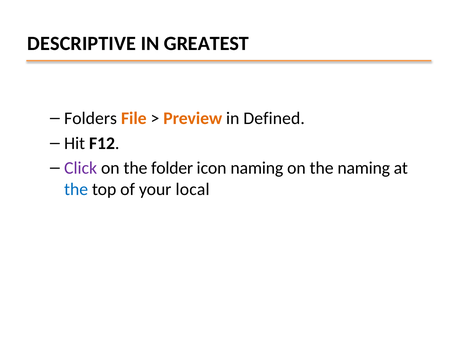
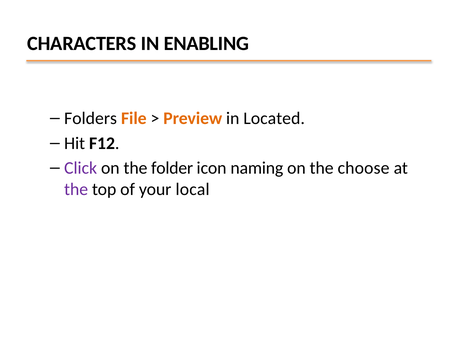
DESCRIPTIVE: DESCRIPTIVE -> CHARACTERS
GREATEST: GREATEST -> ENABLING
Defined: Defined -> Located
the naming: naming -> choose
the at (76, 189) colour: blue -> purple
